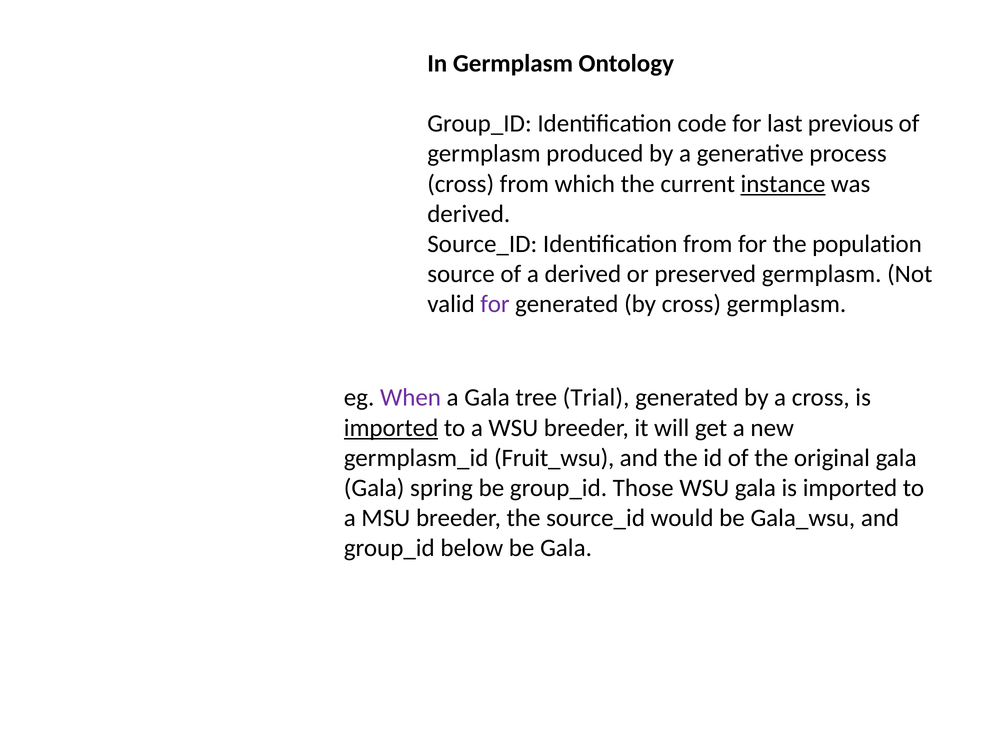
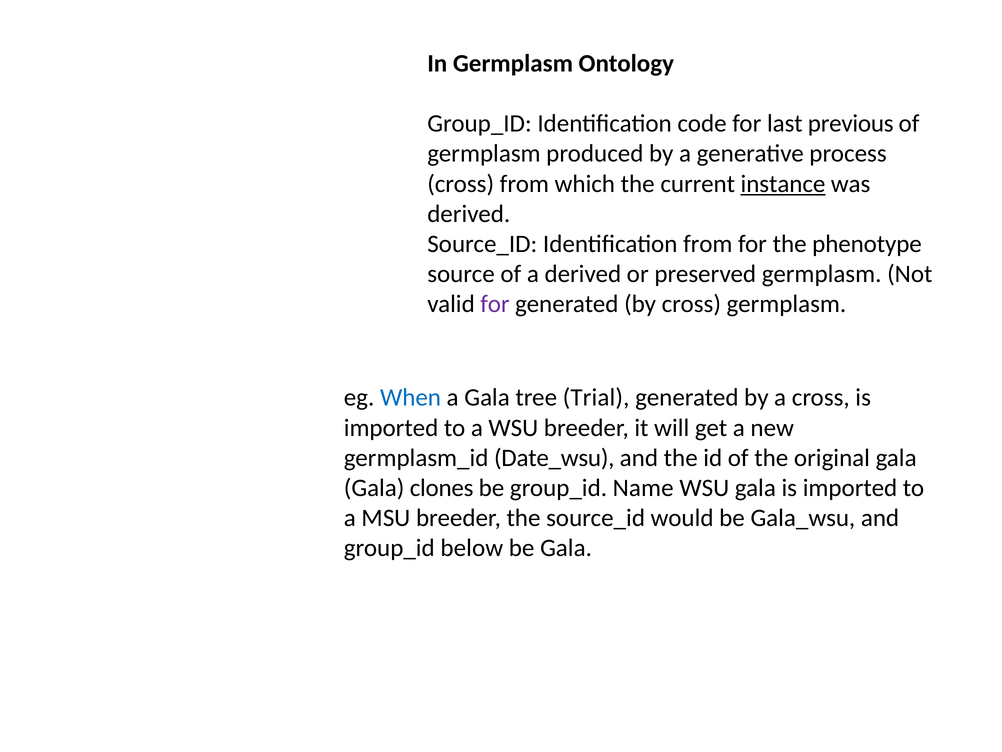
population: population -> phenotype
When colour: purple -> blue
imported at (391, 427) underline: present -> none
Fruit_wsu: Fruit_wsu -> Date_wsu
spring: spring -> clones
Those: Those -> Name
